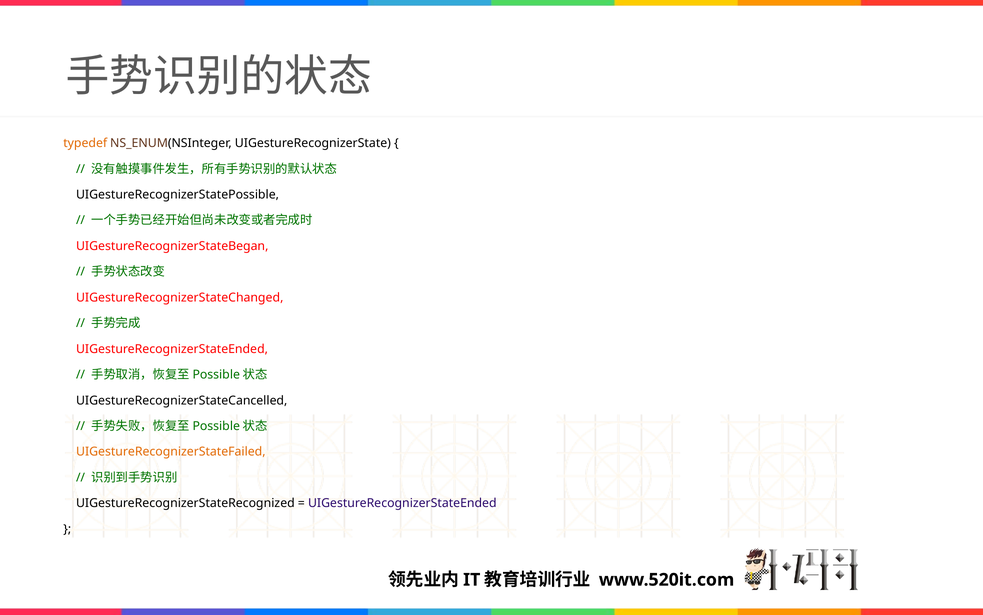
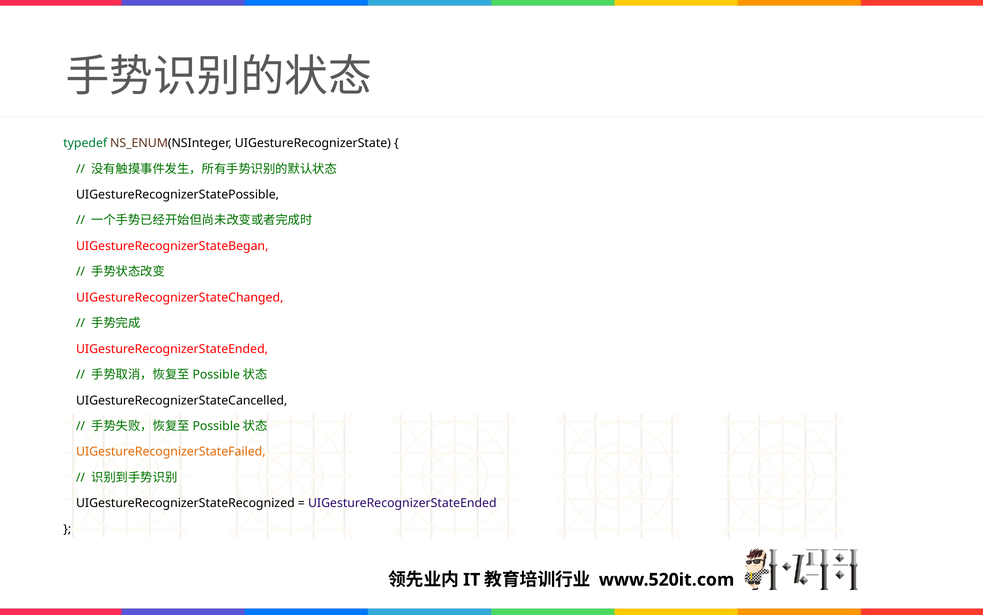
typedef colour: orange -> green
